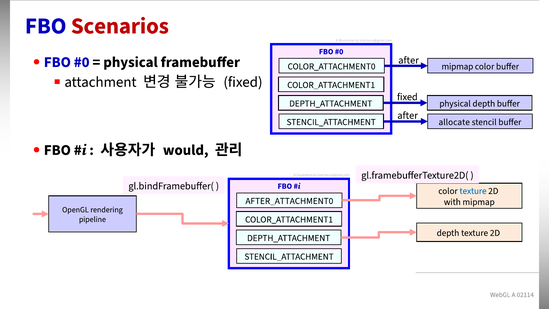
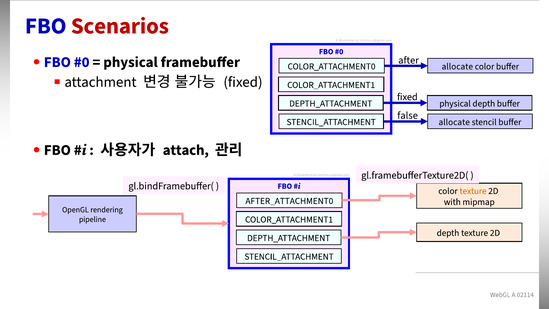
mipmap at (457, 66): mipmap -> allocate
after at (408, 115): after -> false
would: would -> attach
texture at (473, 191) colour: blue -> orange
